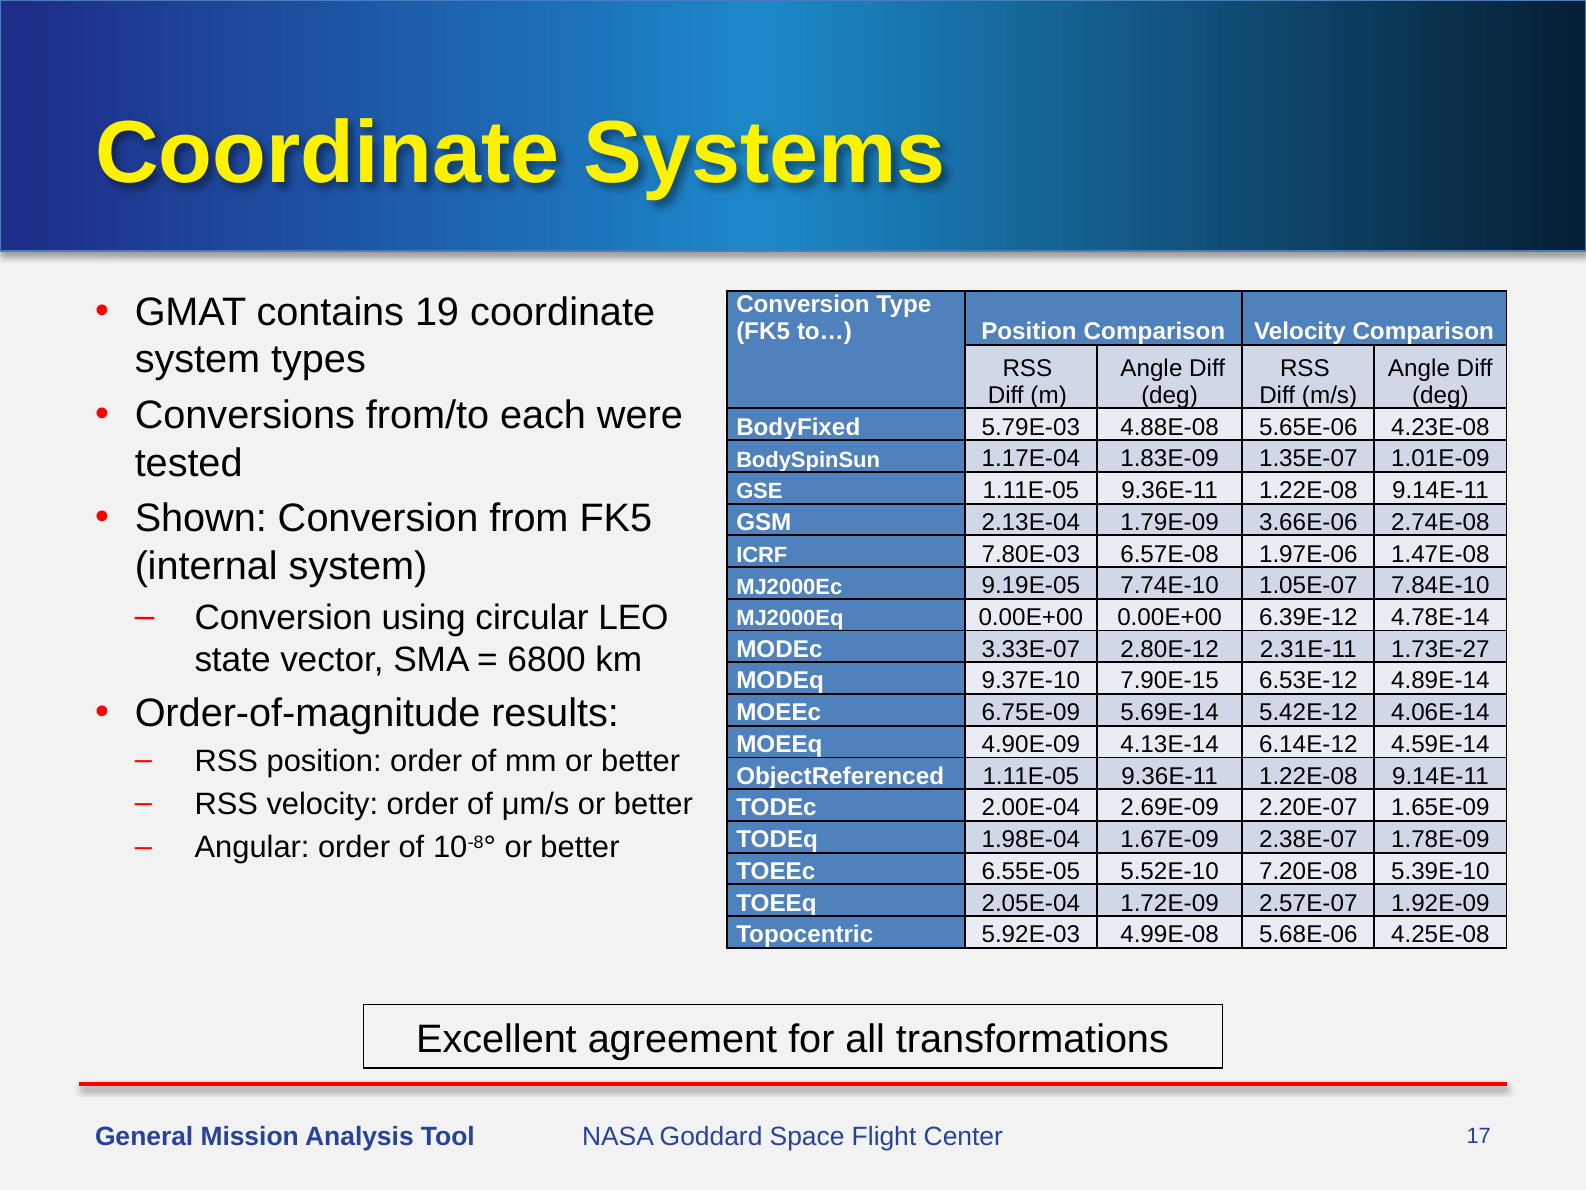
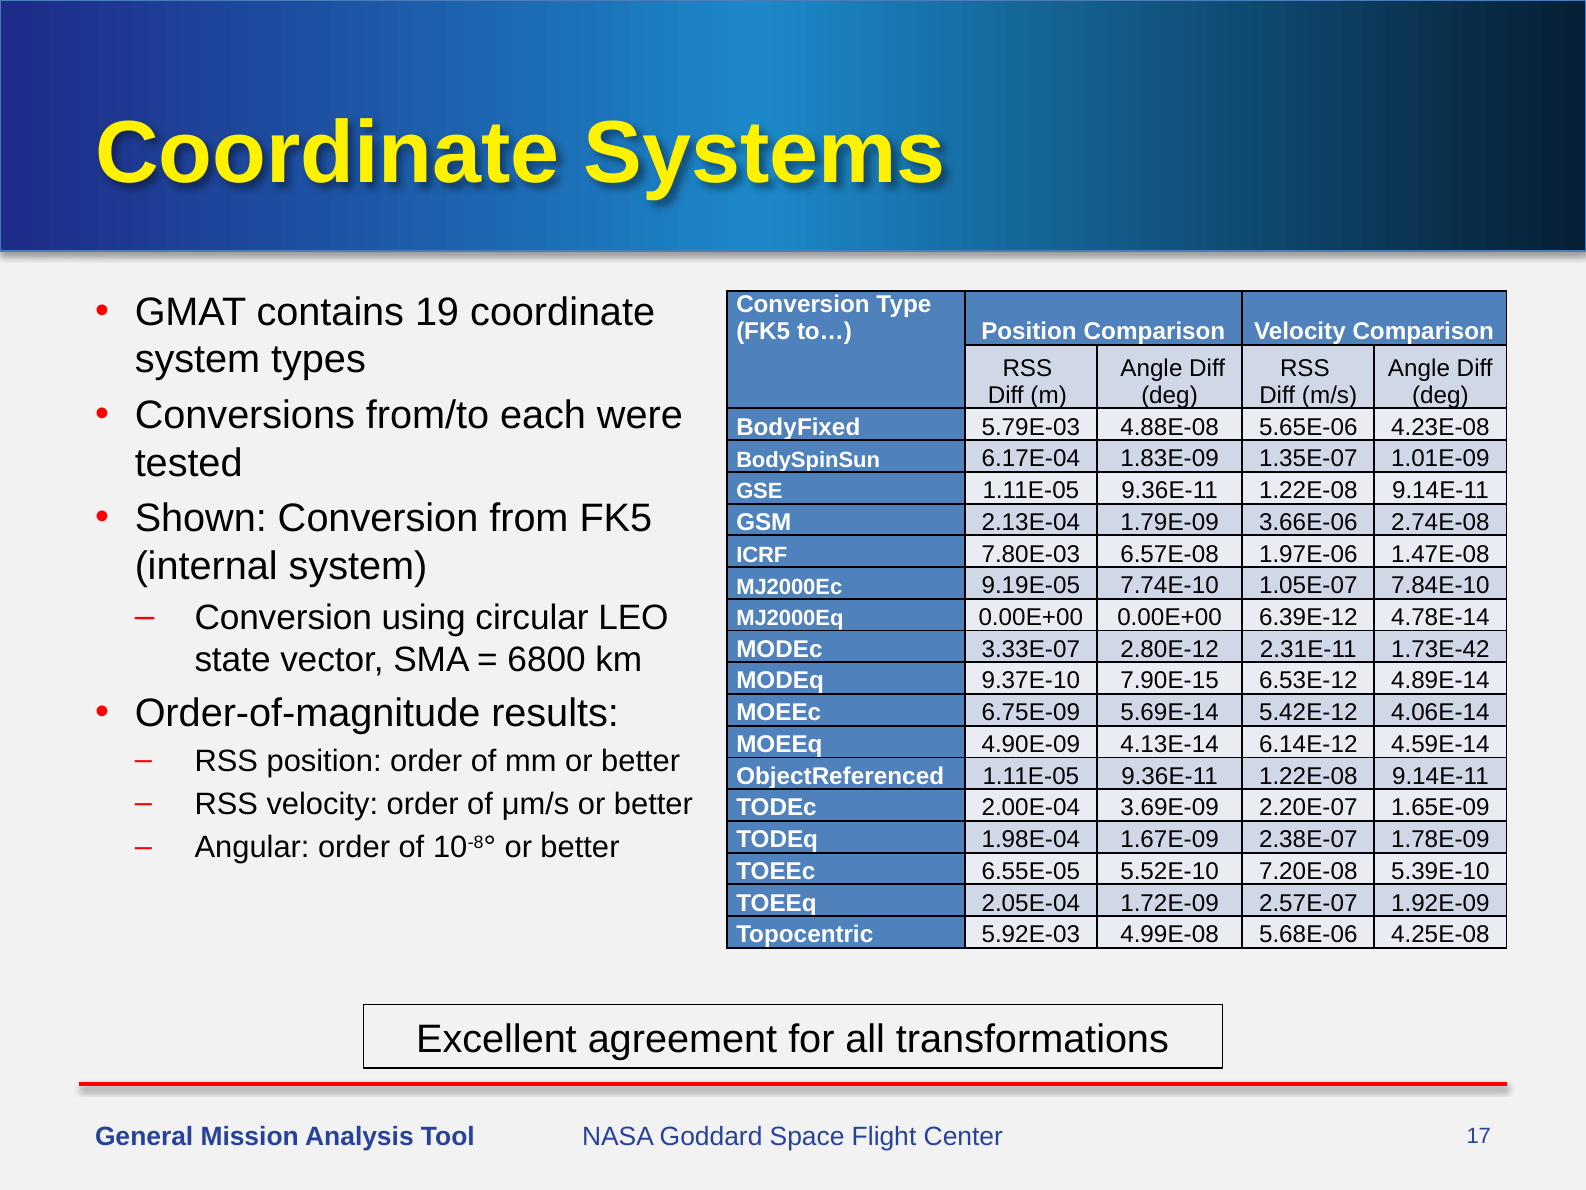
1.17E-04: 1.17E-04 -> 6.17E-04
1.73E-27: 1.73E-27 -> 1.73E-42
2.69E-09: 2.69E-09 -> 3.69E-09
